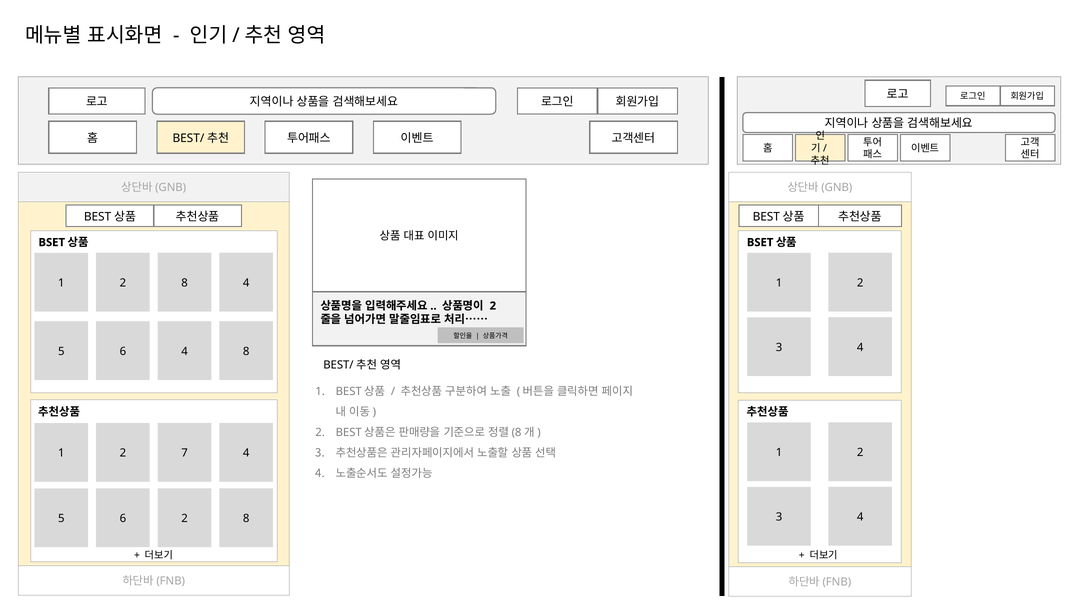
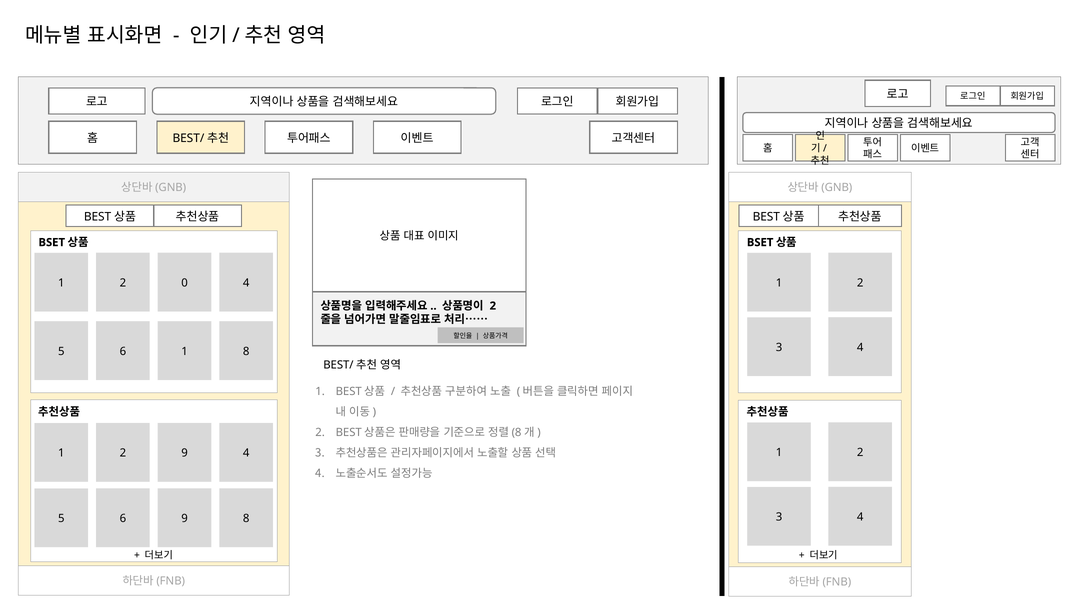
1 2 8: 8 -> 0
6 4: 4 -> 1
2 7: 7 -> 9
6 2: 2 -> 9
